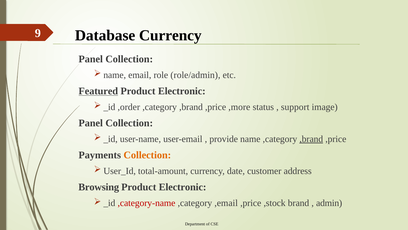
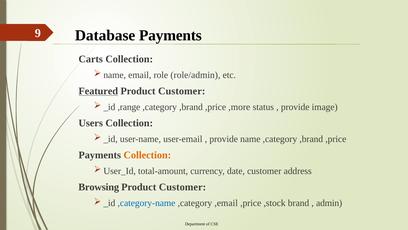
Database Currency: Currency -> Payments
Panel at (91, 59): Panel -> Carts
Electronic at (182, 91): Electronic -> Customer
,order: ,order -> ,range
support at (295, 107): support -> provide
Panel at (91, 123): Panel -> Users
,brand at (311, 139) underline: present -> none
Electronic at (183, 187): Electronic -> Customer
,category-name colour: red -> blue
